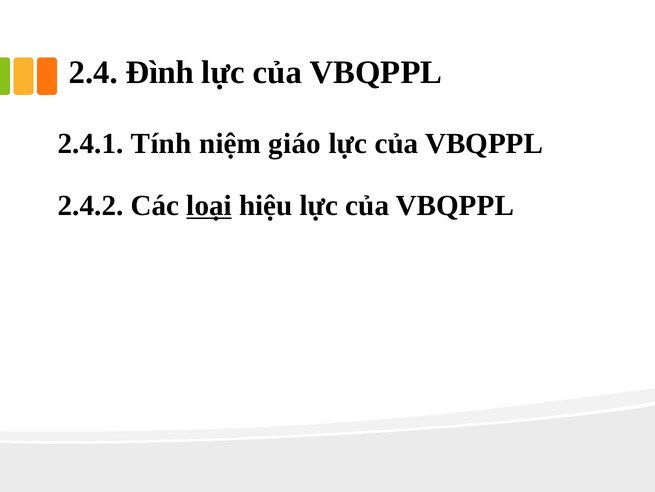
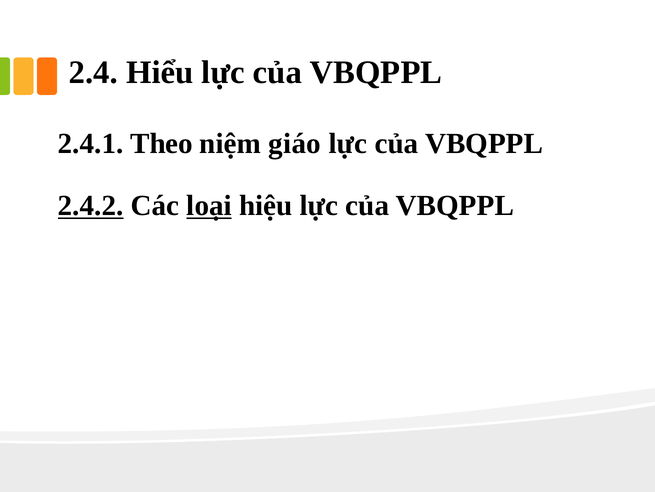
Đình: Đình -> Hiểu
Tính: Tính -> Theo
2.4.2 underline: none -> present
